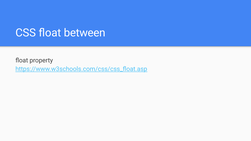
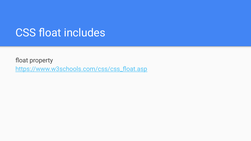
between: between -> includes
